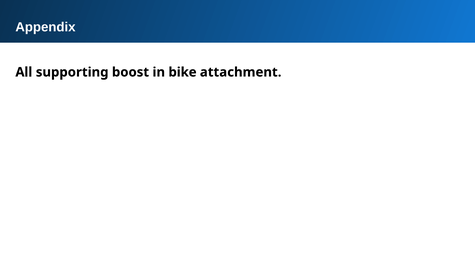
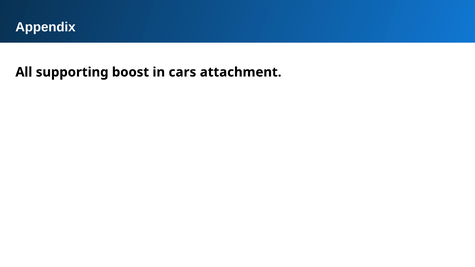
bike: bike -> cars
